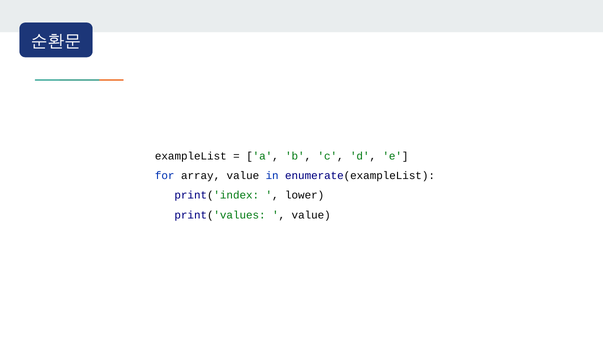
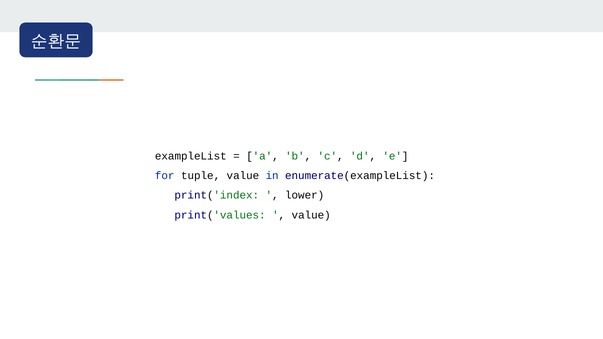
array: array -> tuple
